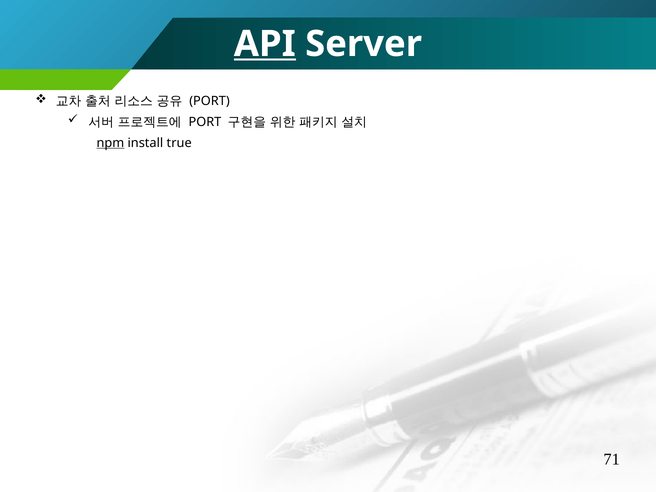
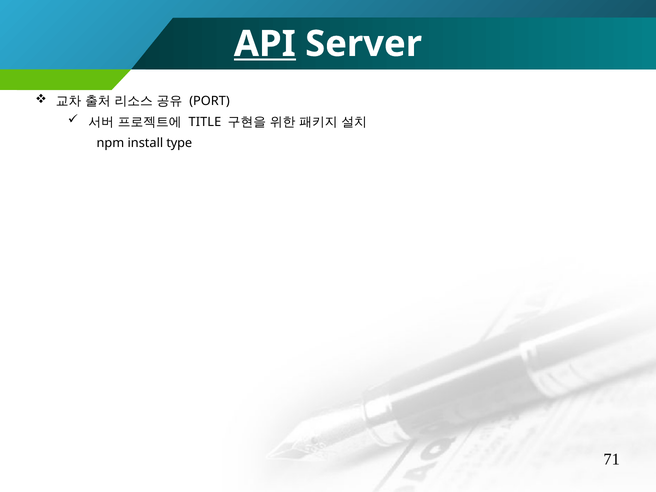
PORT at (205, 122): PORT -> TITLE
npm underline: present -> none
true: true -> type
